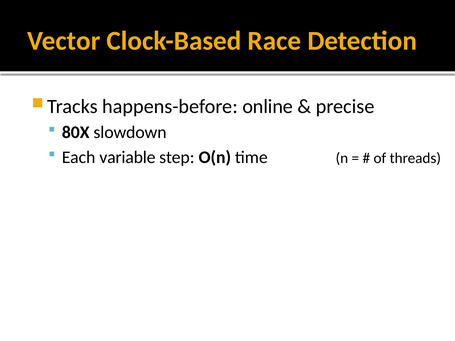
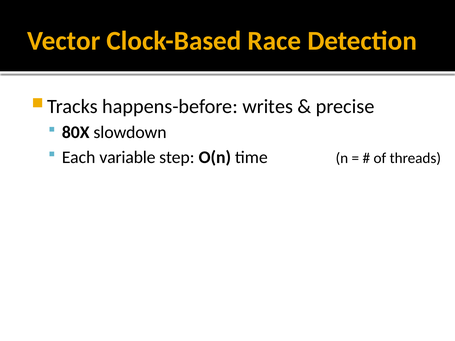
online: online -> writes
